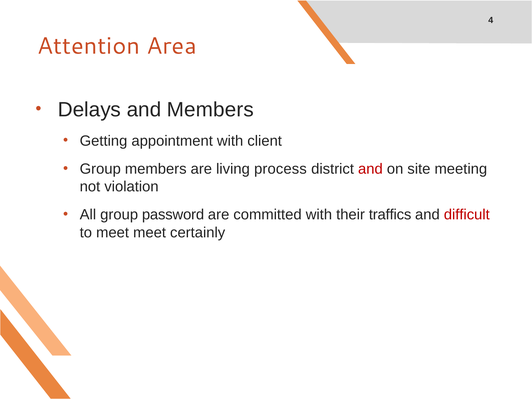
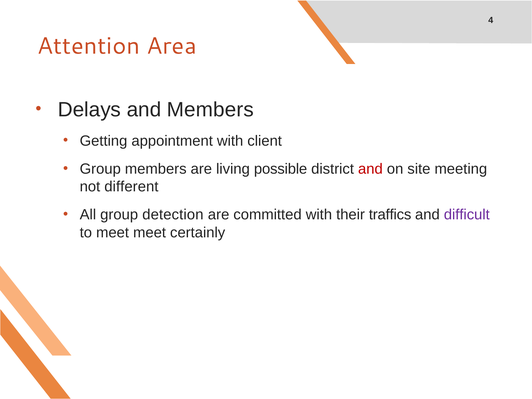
process: process -> possible
violation: violation -> different
password: password -> detection
difficult colour: red -> purple
